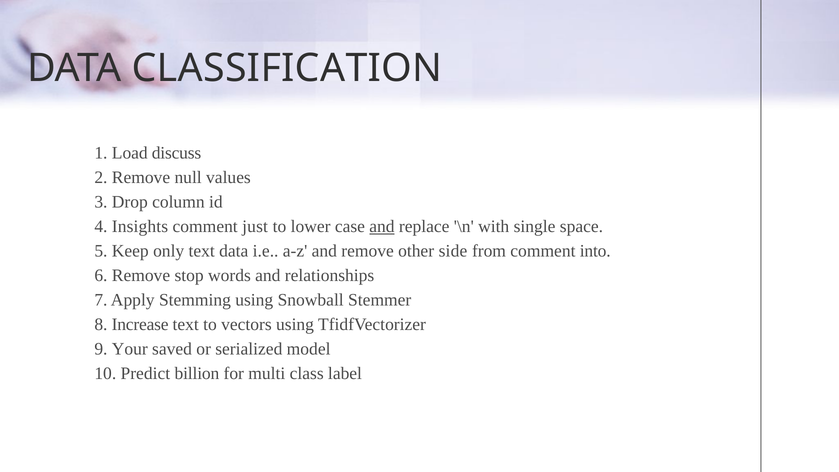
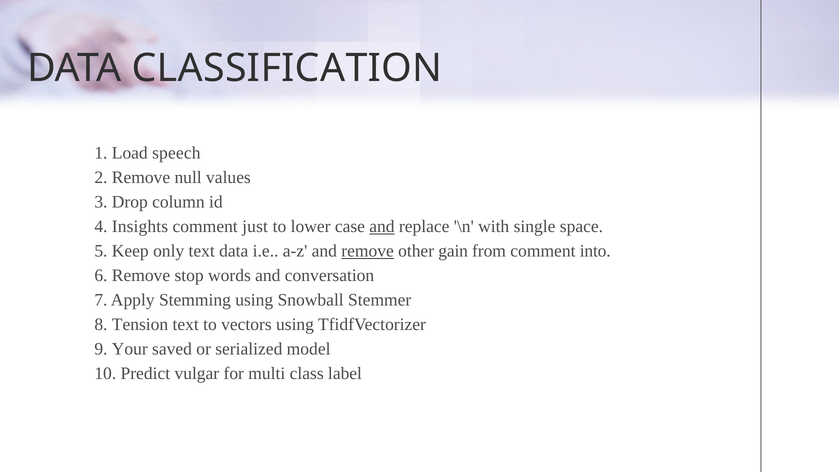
discuss: discuss -> speech
remove at (368, 251) underline: none -> present
side: side -> gain
relationships: relationships -> conversation
Increase: Increase -> Tension
billion: billion -> vulgar
